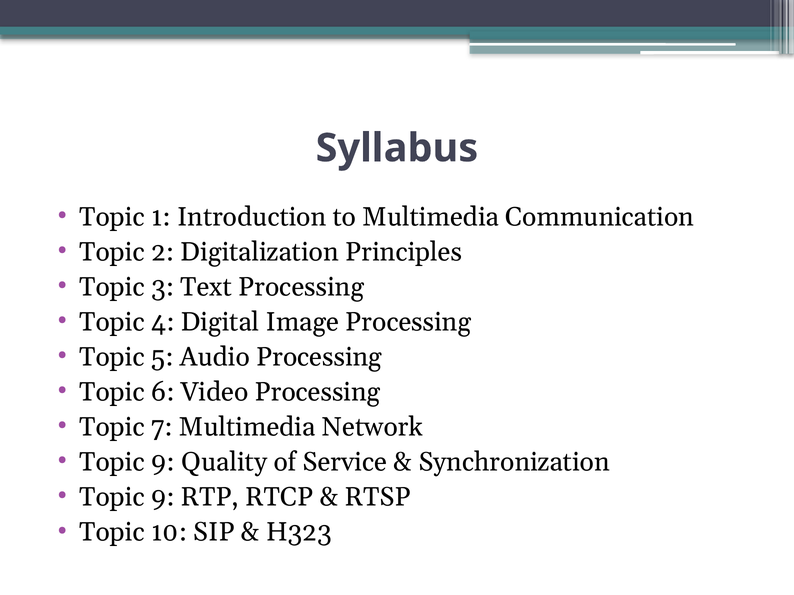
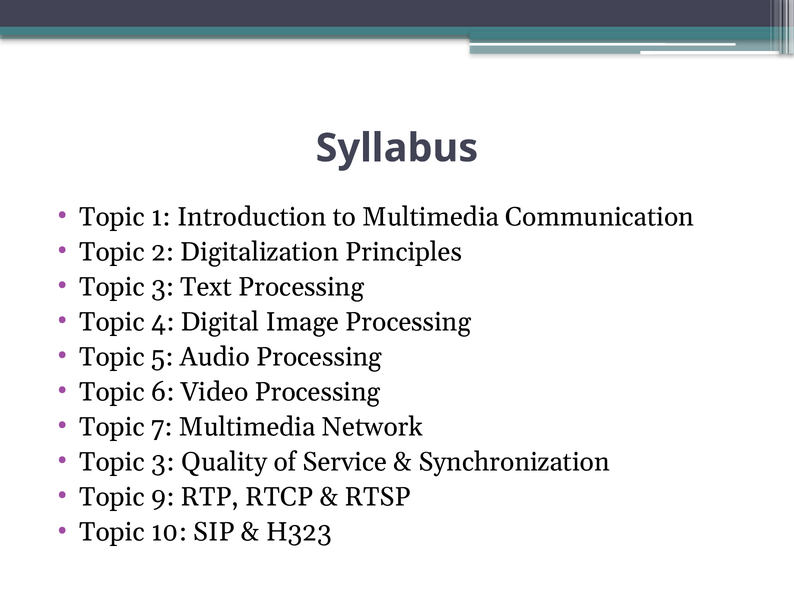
9 at (163, 462): 9 -> 3
